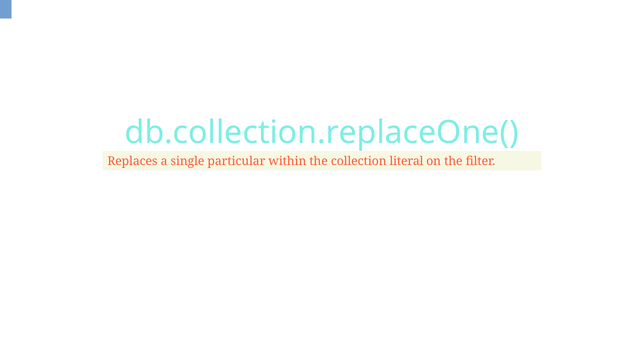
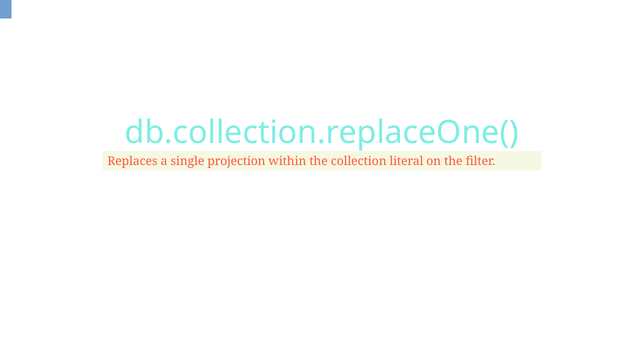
particular: particular -> projection
